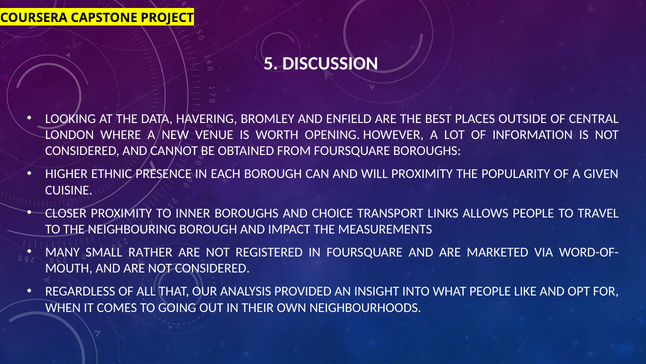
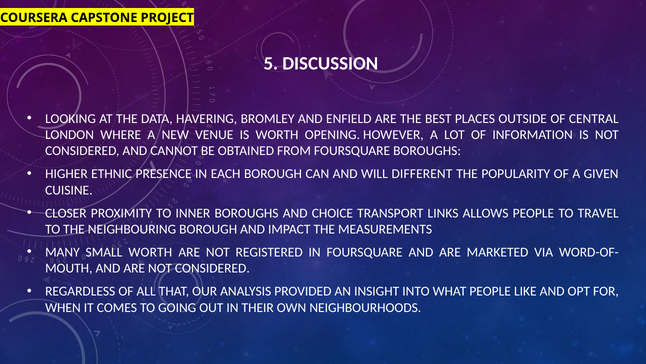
WILL PROXIMITY: PROXIMITY -> DIFFERENT
SMALL RATHER: RATHER -> WORTH
